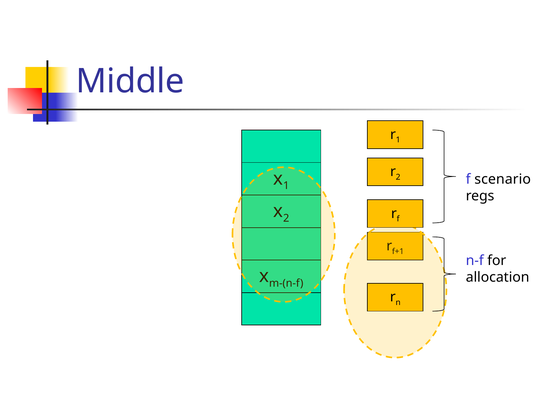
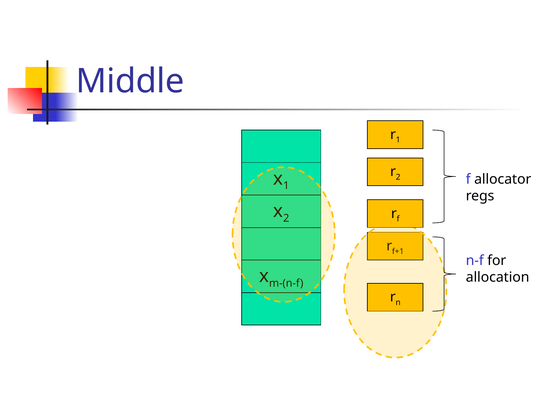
scenario: scenario -> allocator
